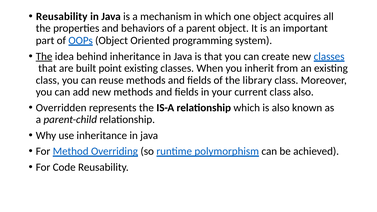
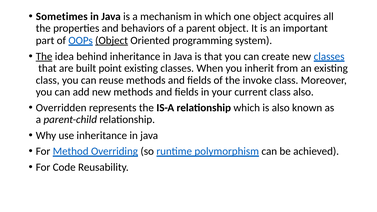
Reusability at (62, 16): Reusability -> Sometimes
Object at (112, 40) underline: none -> present
library: library -> invoke
